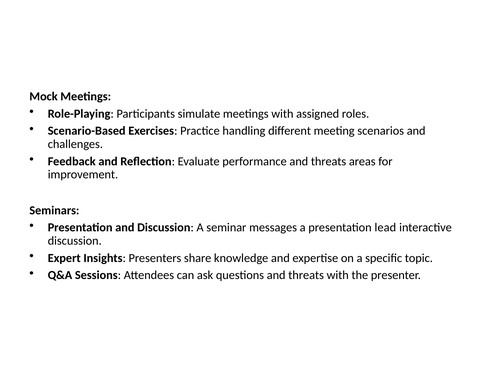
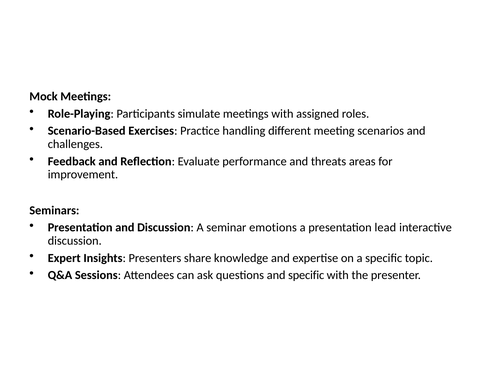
messages: messages -> emotions
questions and threats: threats -> specific
